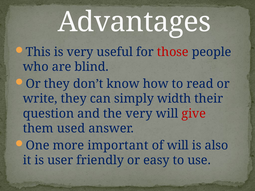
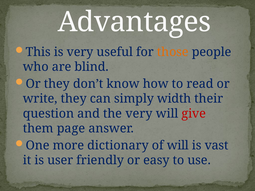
those colour: red -> orange
used: used -> page
important: important -> dictionary
also: also -> vast
